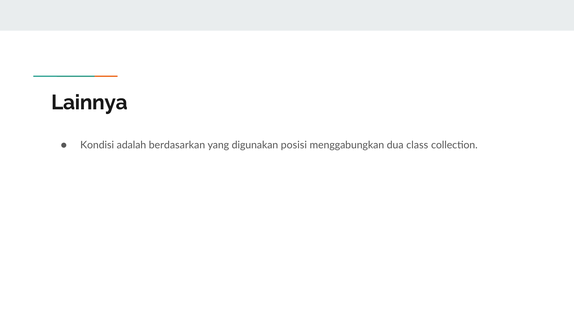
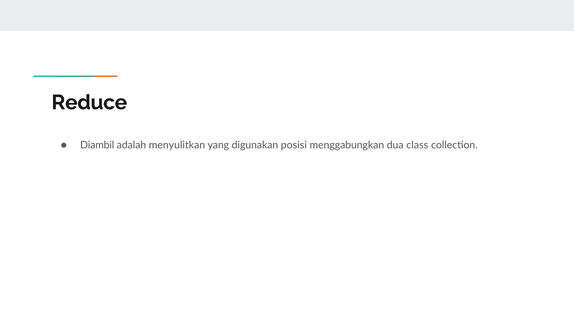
Lainnya: Lainnya -> Reduce
Kondisi: Kondisi -> Diambil
berdasarkan: berdasarkan -> menyulitkan
